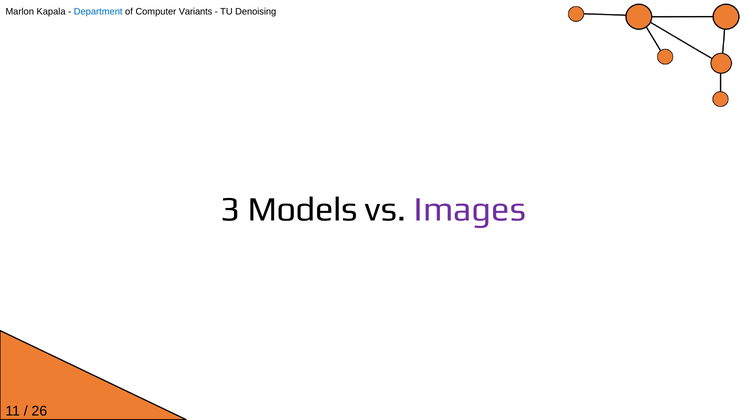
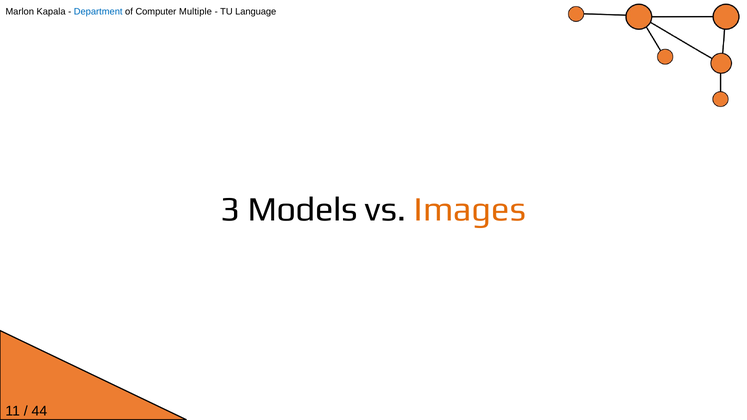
Variants: Variants -> Multiple
Denoising: Denoising -> Language
Images colour: purple -> orange
26: 26 -> 44
